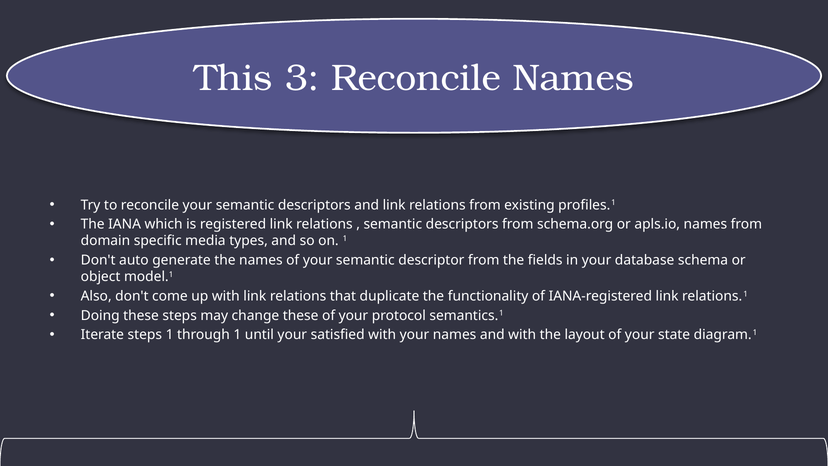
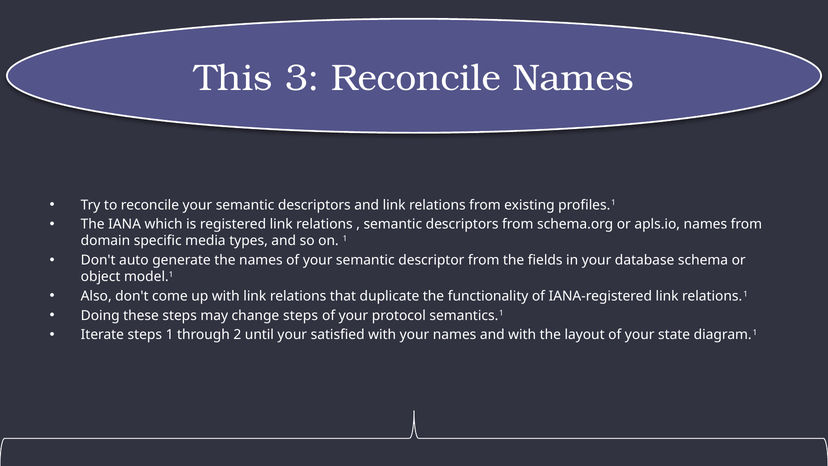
change these: these -> steps
through 1: 1 -> 2
